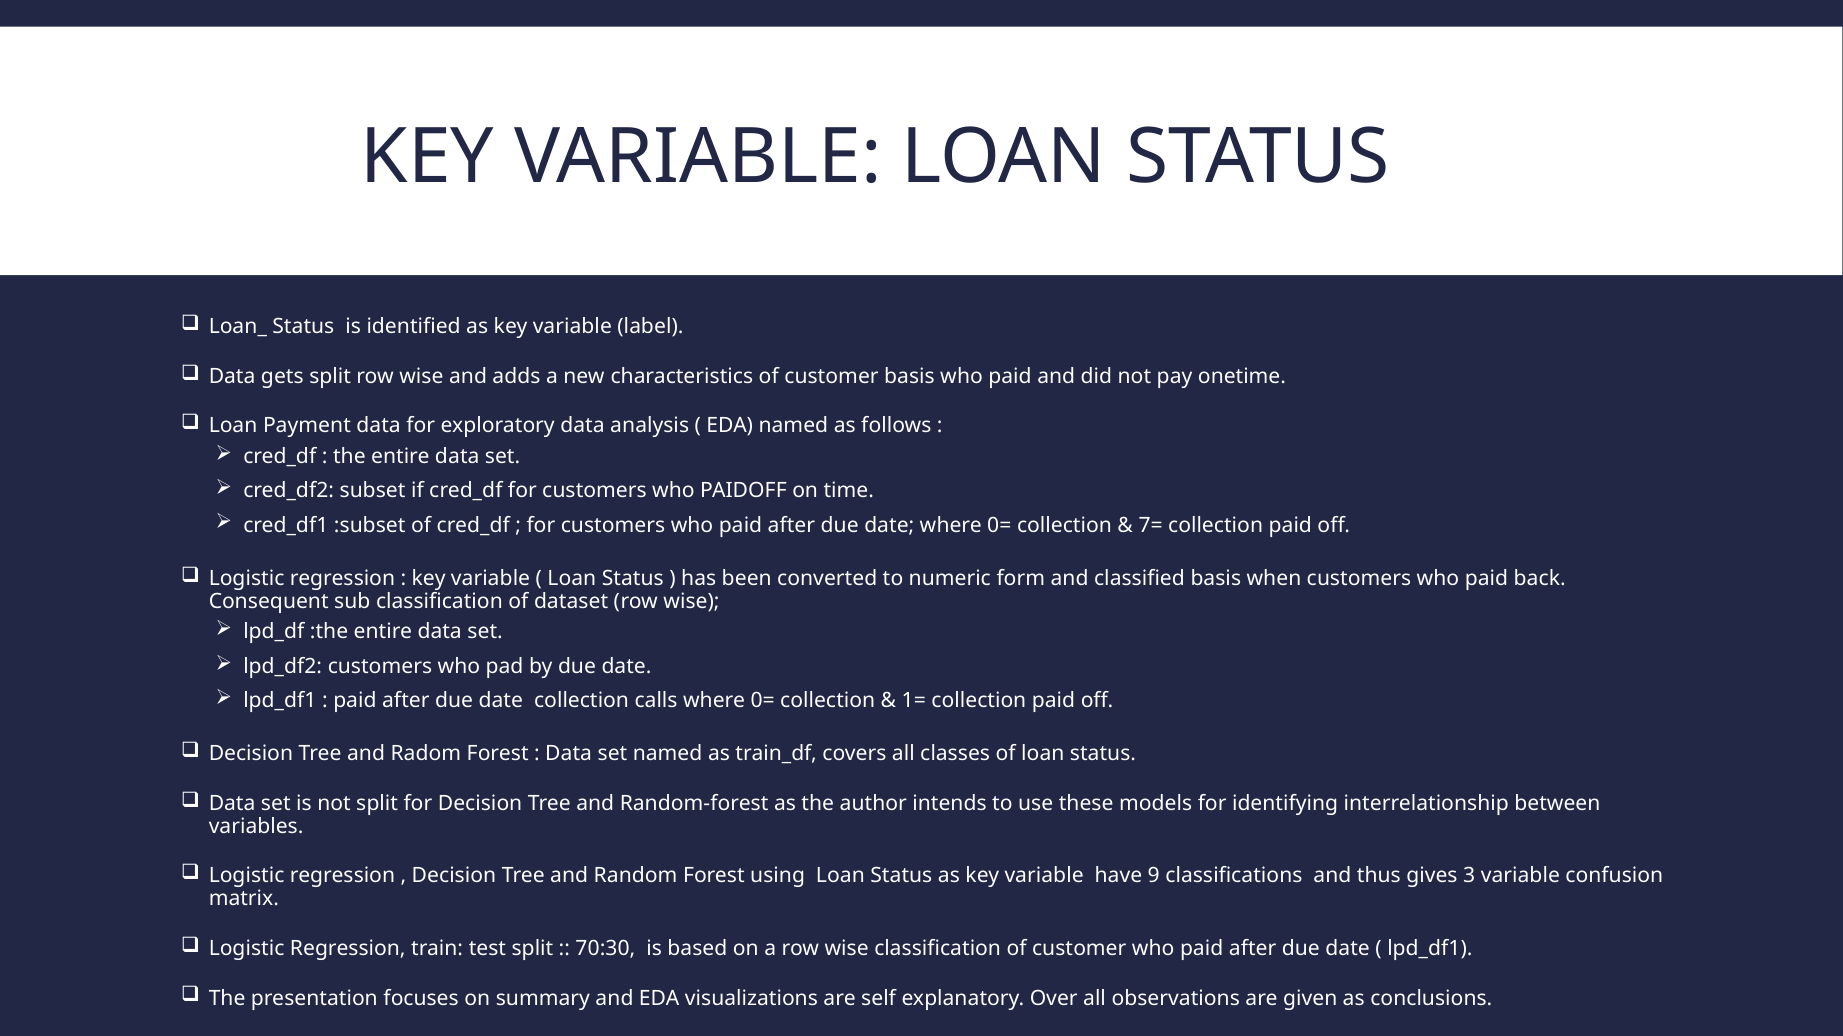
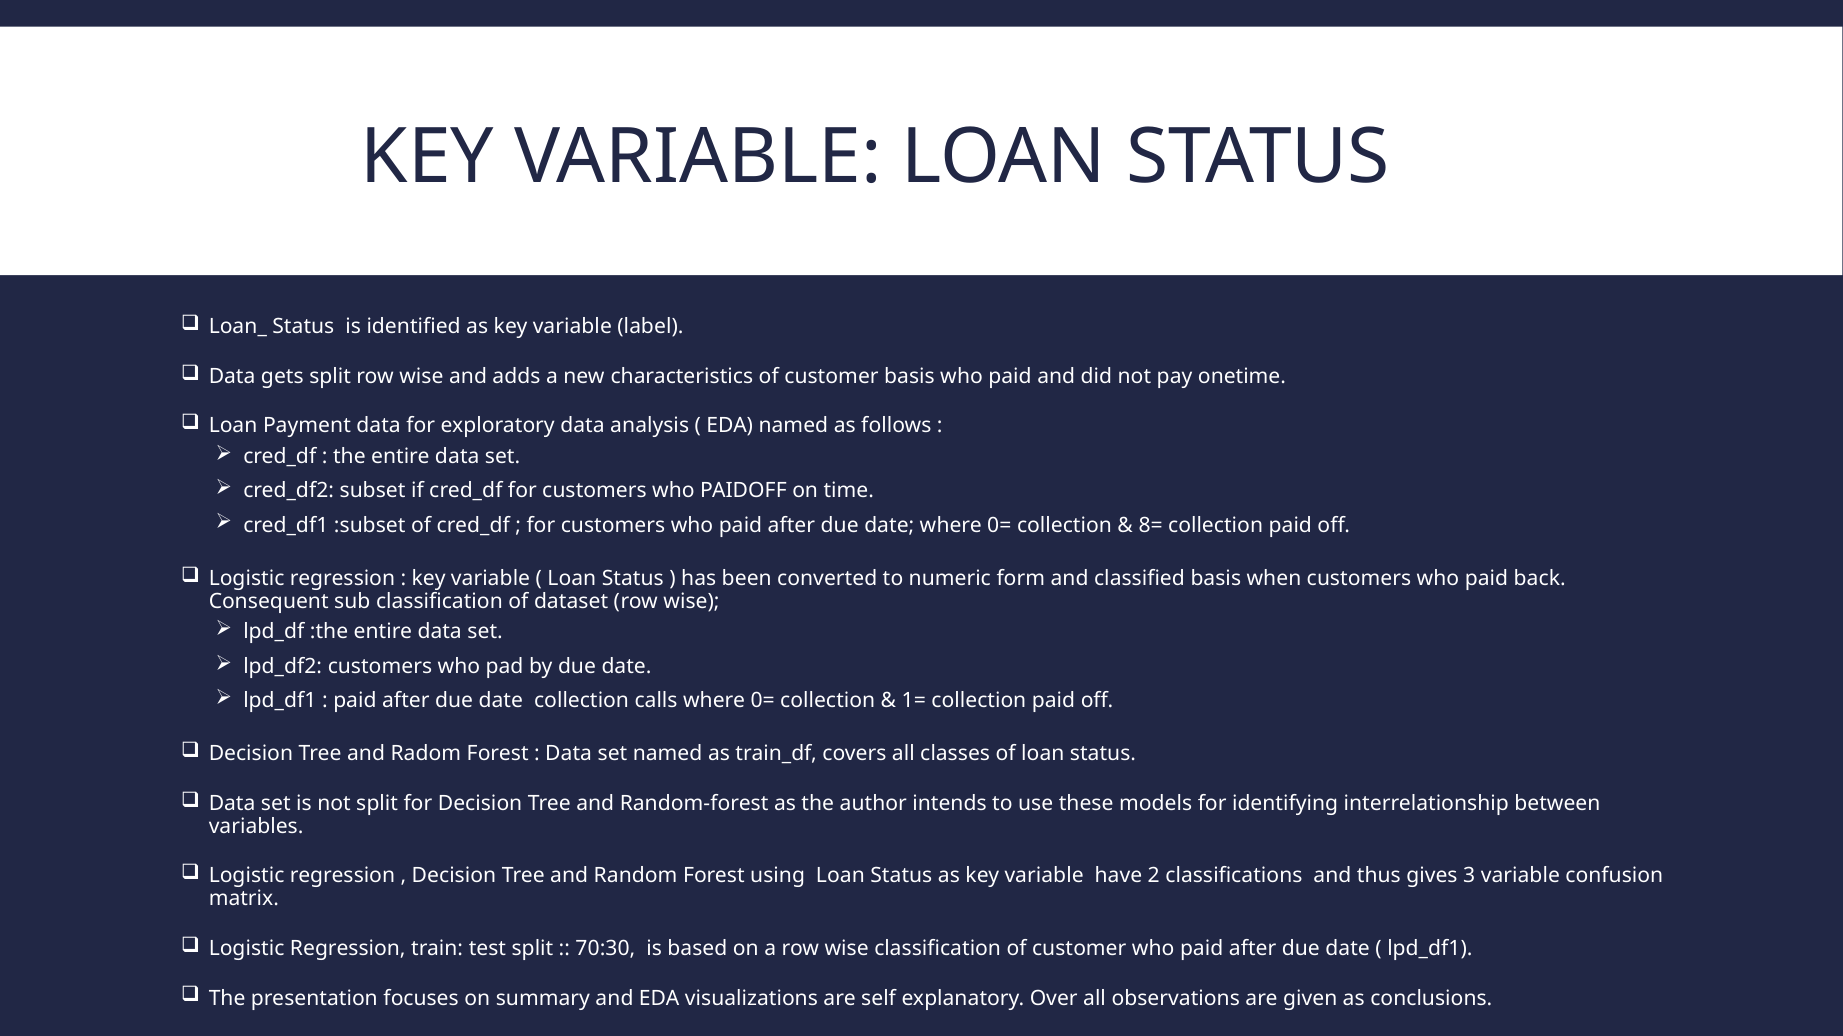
7=: 7= -> 8=
9: 9 -> 2
